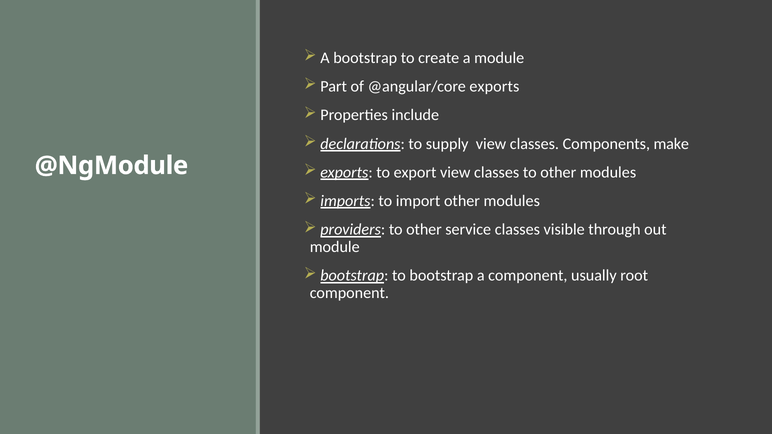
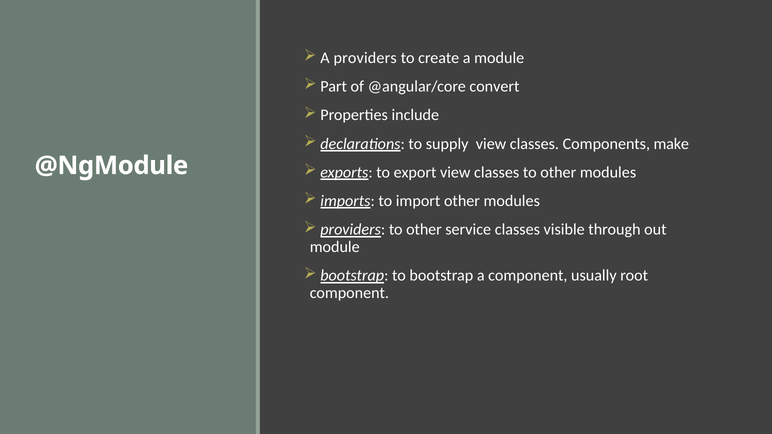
A bootstrap: bootstrap -> providers
@angular/core exports: exports -> convert
